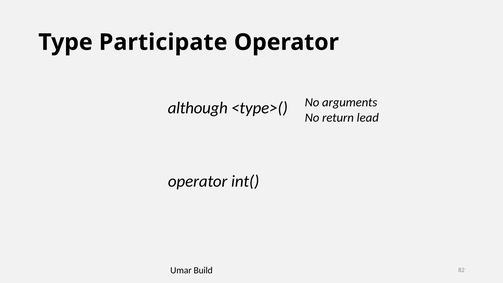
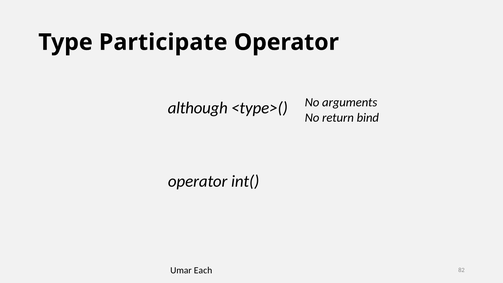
lead: lead -> bind
Build: Build -> Each
